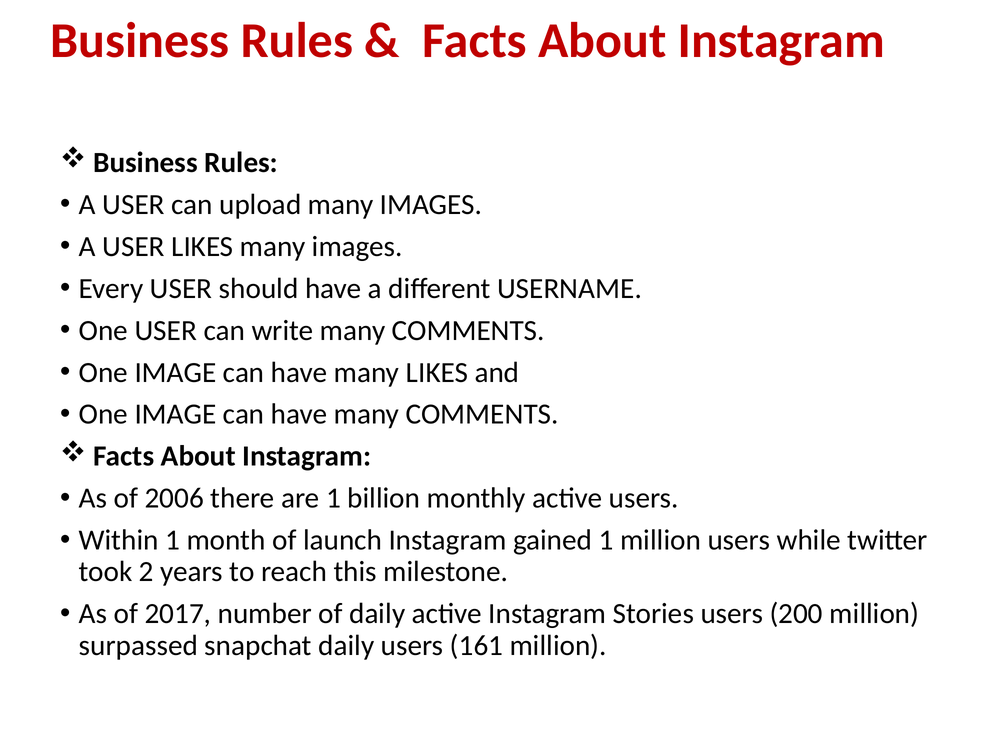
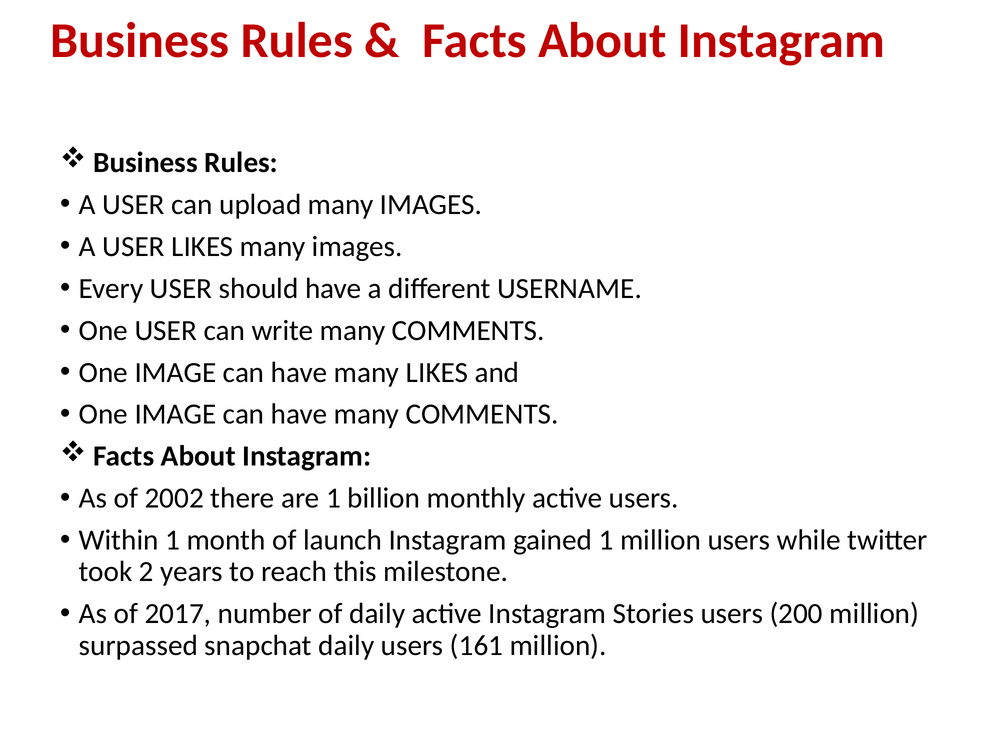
2006: 2006 -> 2002
